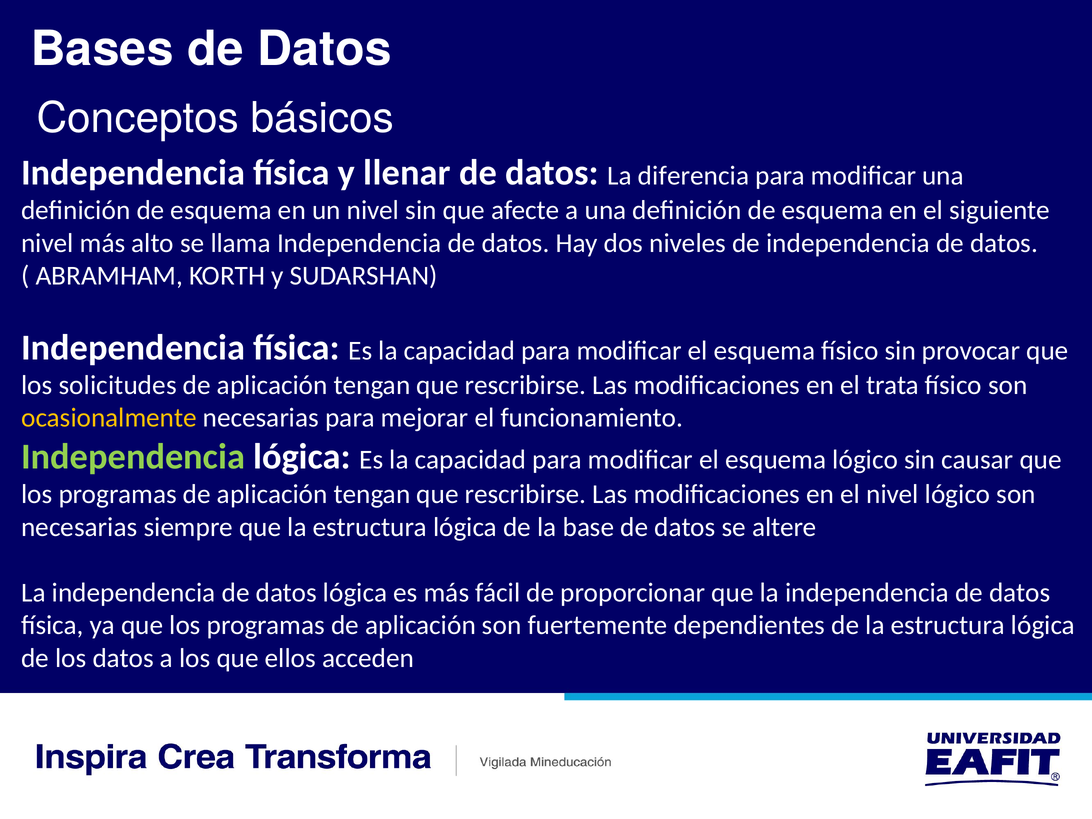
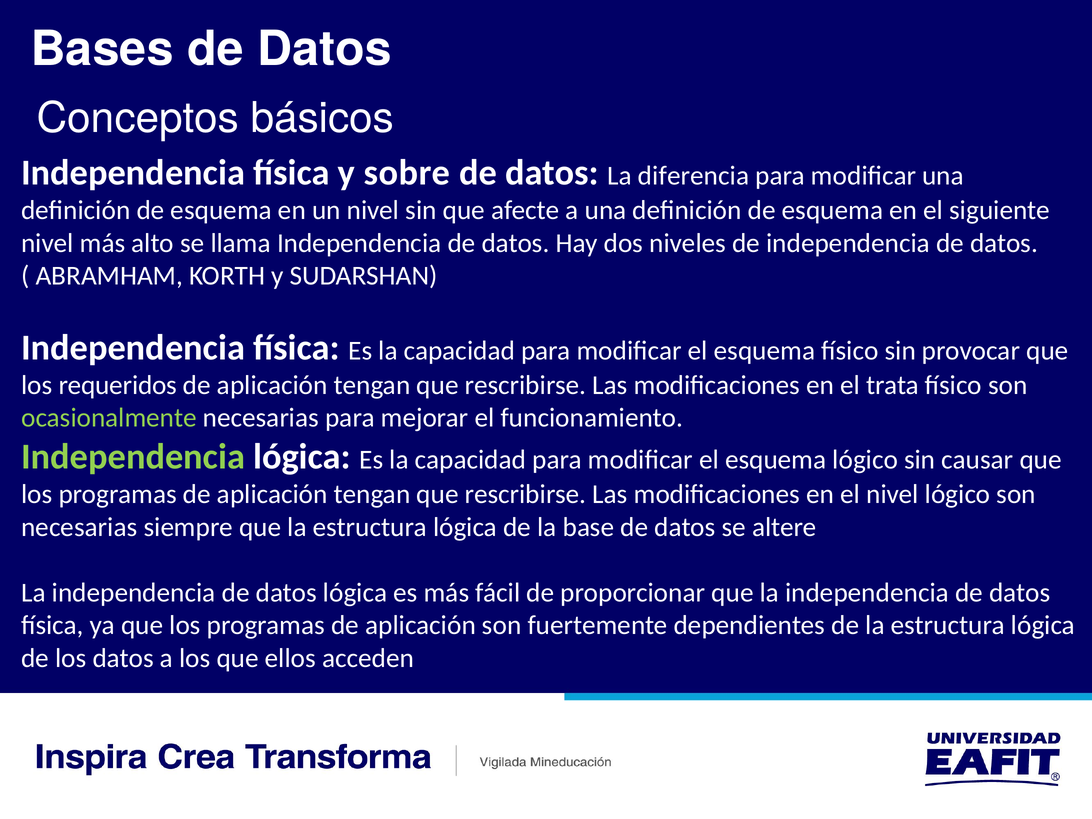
llenar: llenar -> sobre
solicitudes: solicitudes -> requeridos
ocasionalmente colour: yellow -> light green
